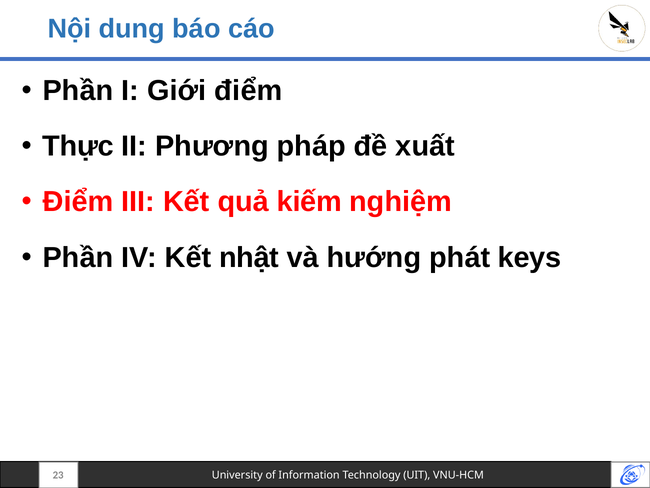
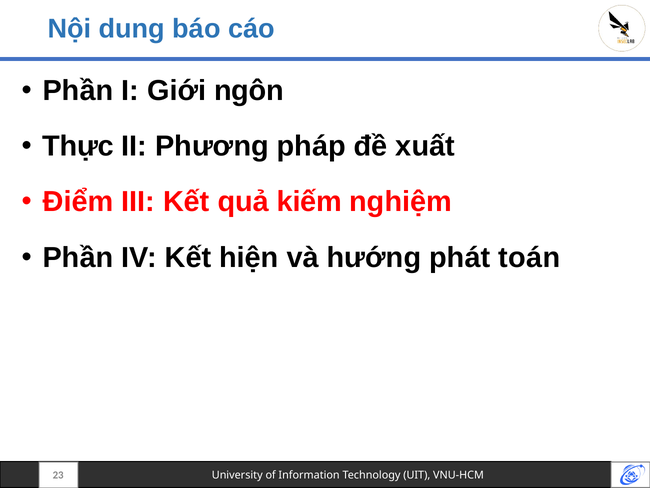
Giới điểm: điểm -> ngôn
nhật: nhật -> hiện
keys: keys -> toán
